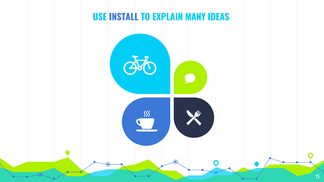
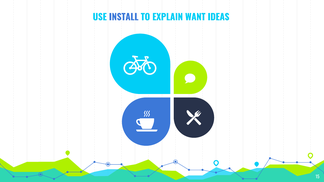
MANY: MANY -> WANT
